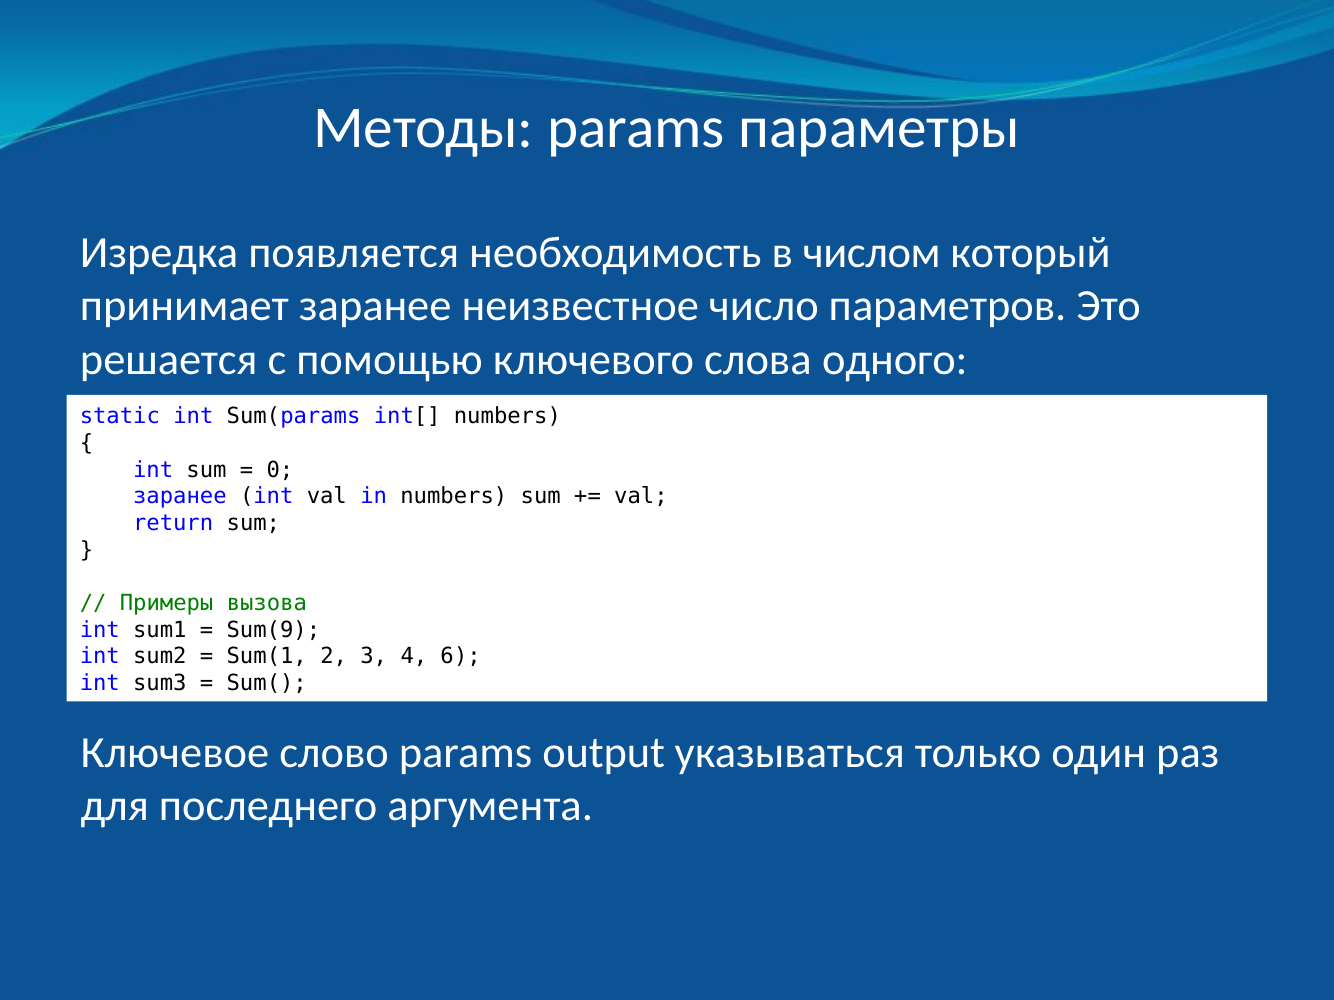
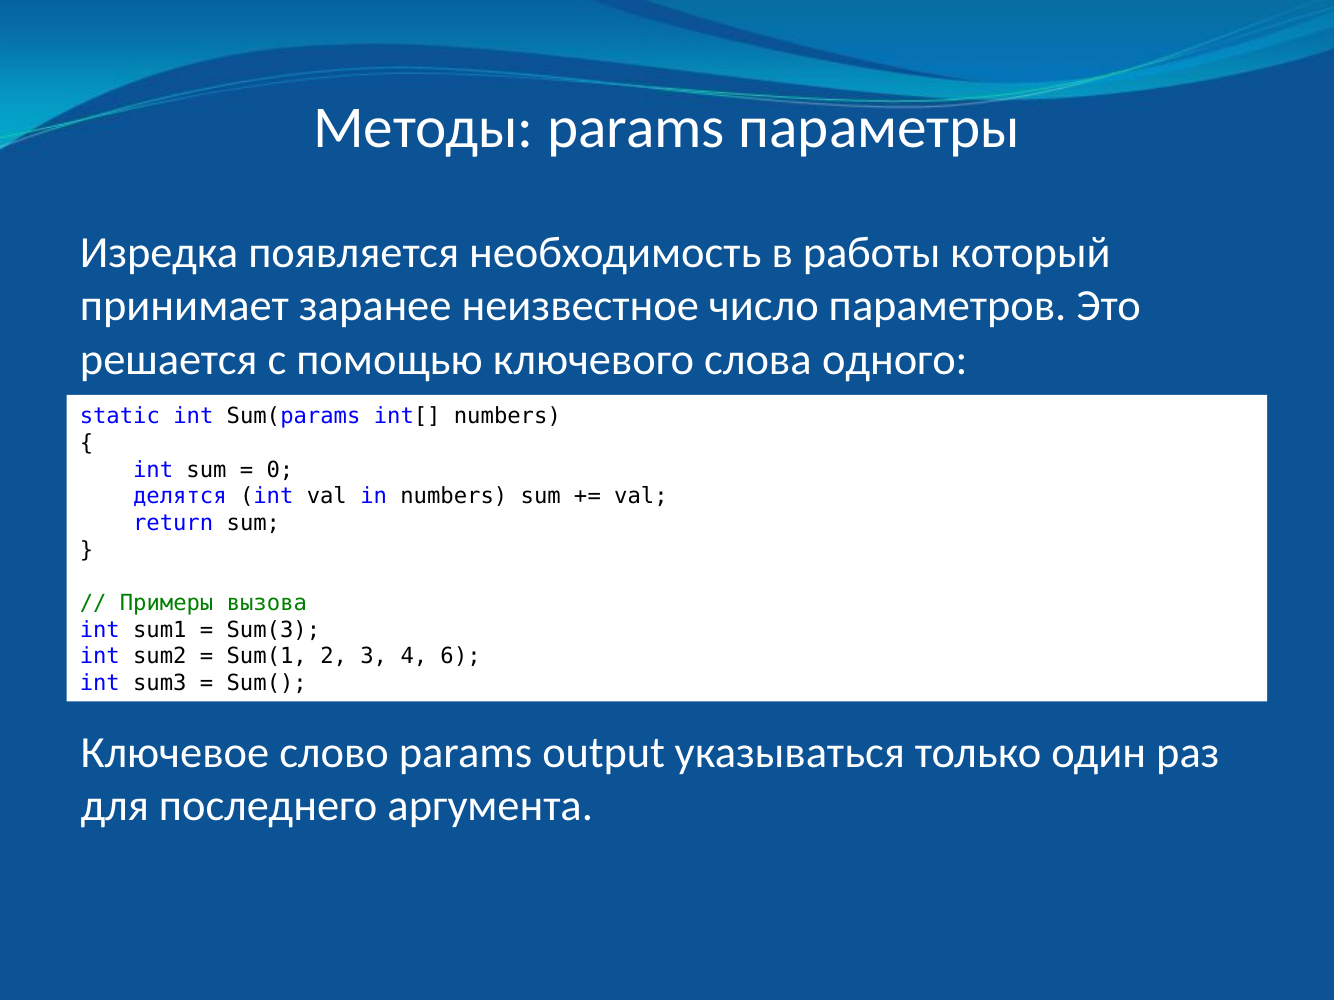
числом: числом -> работы
заранее at (180, 497): заранее -> делятся
Sum(9: Sum(9 -> Sum(3
